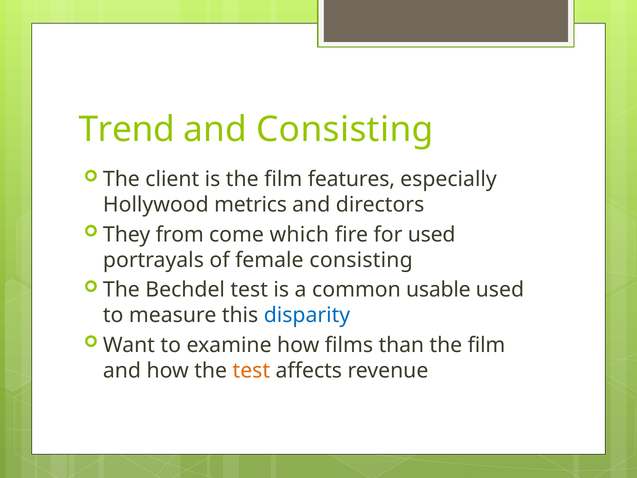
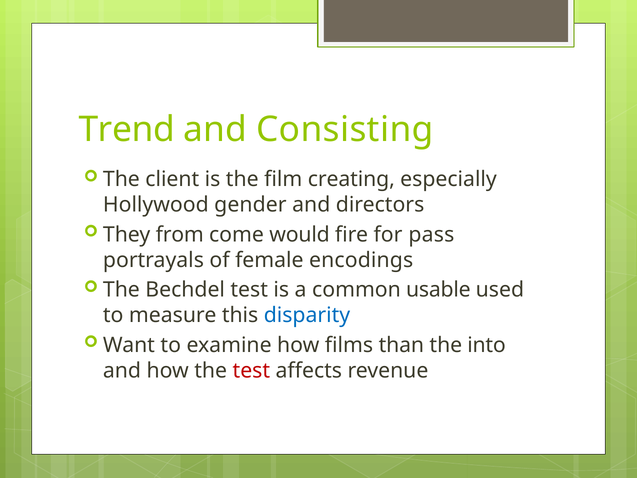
features: features -> creating
metrics: metrics -> gender
which: which -> would
for used: used -> pass
female consisting: consisting -> encodings
film at (487, 345): film -> into
test at (251, 370) colour: orange -> red
